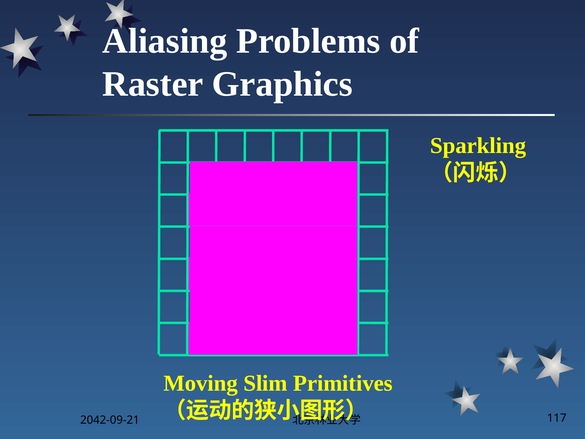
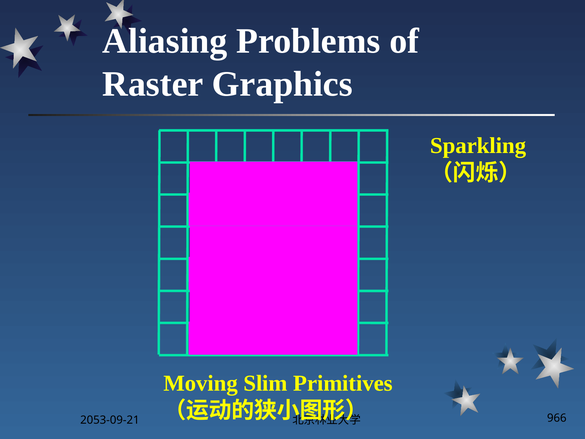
2042-09-21: 2042-09-21 -> 2053-09-21
117: 117 -> 966
